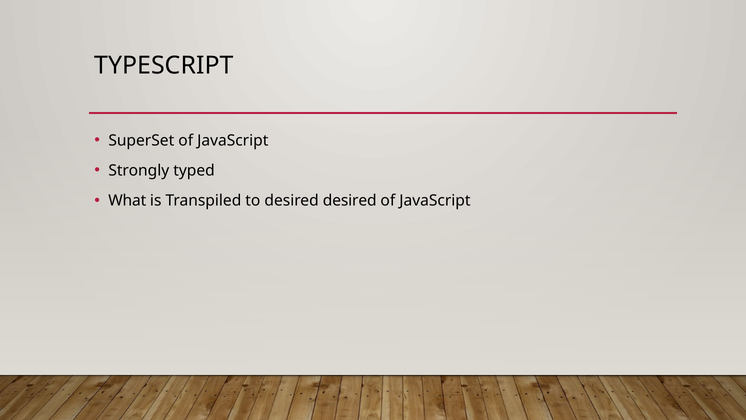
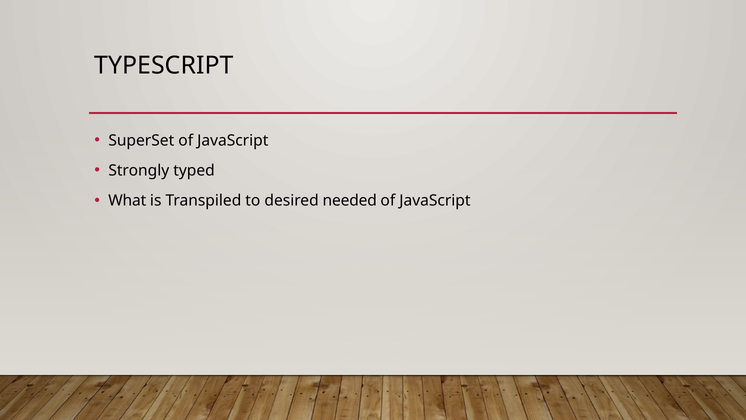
desired desired: desired -> needed
